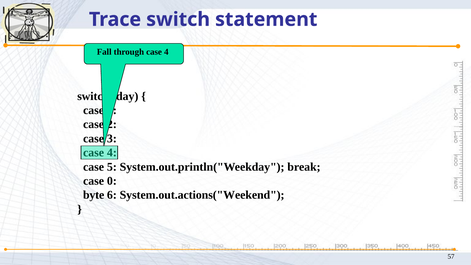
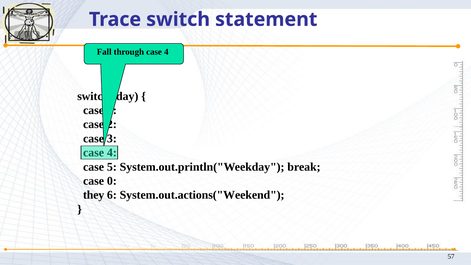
byte: byte -> they
